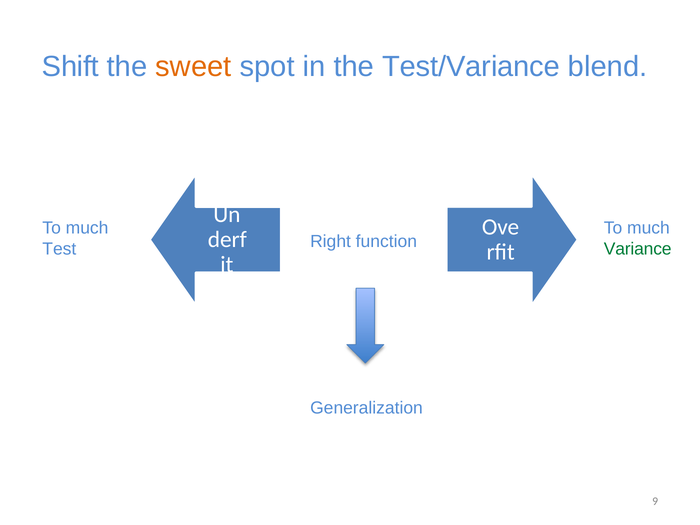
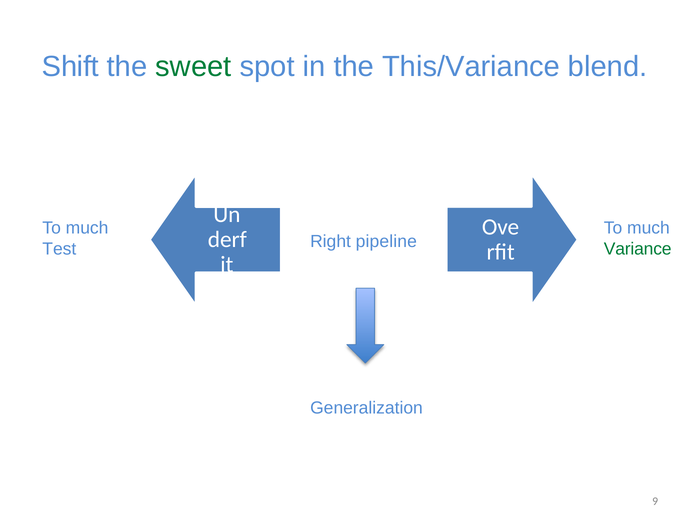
sweet colour: orange -> green
Test/Variance: Test/Variance -> This/Variance
function: function -> pipeline
